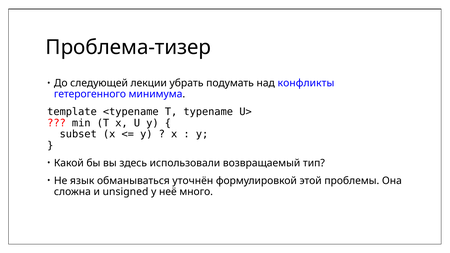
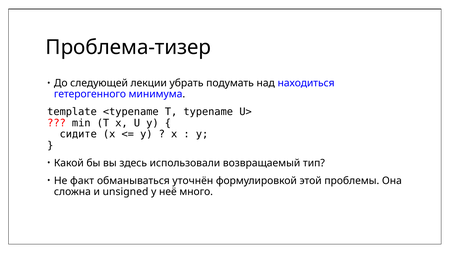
конфликты: конфликты -> находиться
subset: subset -> сидите
язык: язык -> факт
